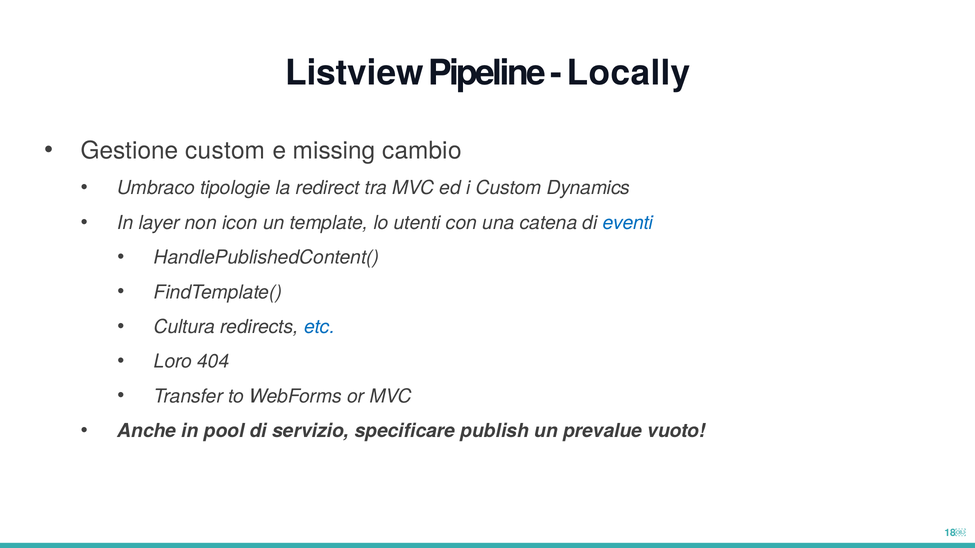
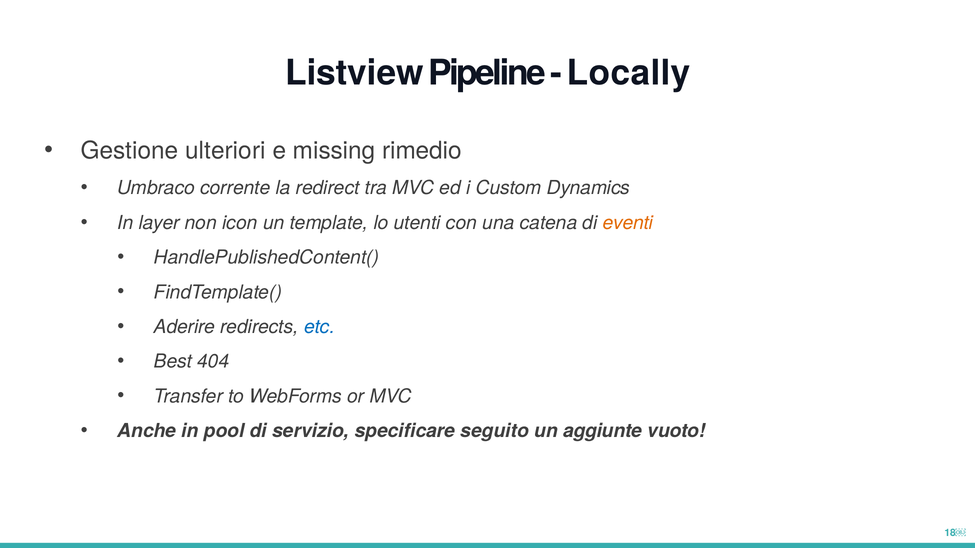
Gestione custom: custom -> ulteriori
cambio: cambio -> rimedio
tipologie: tipologie -> corrente
eventi colour: blue -> orange
Cultura: Cultura -> Aderire
Loro: Loro -> Best
publish: publish -> seguito
prevalue: prevalue -> aggiunte
